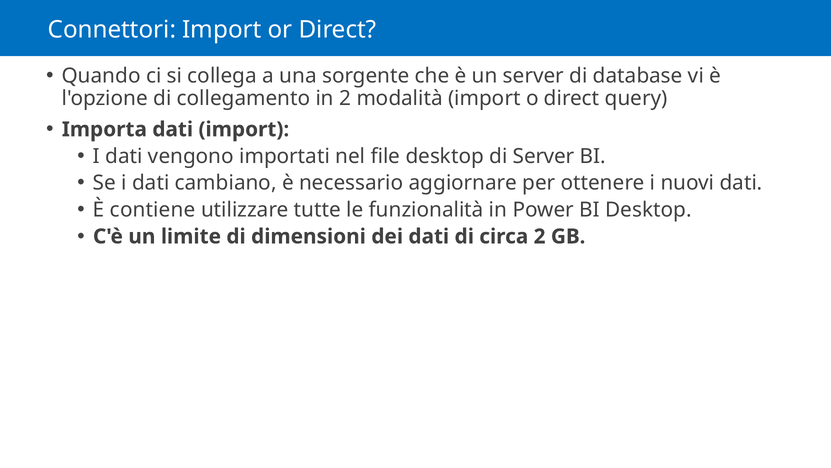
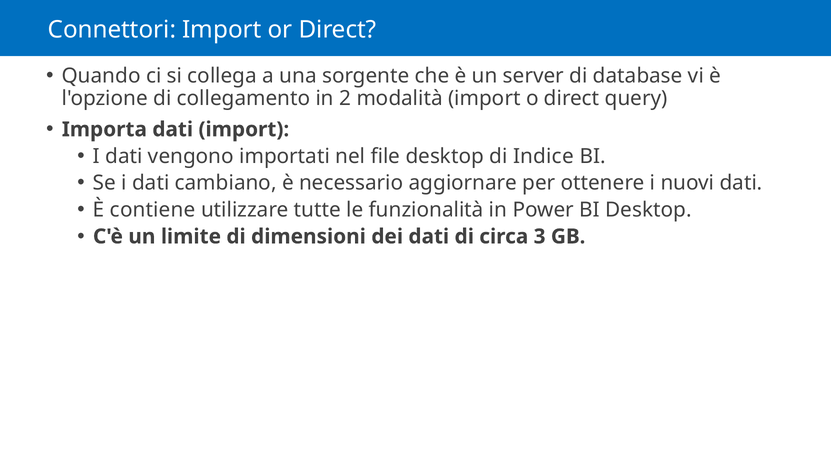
di Server: Server -> Indice
circa 2: 2 -> 3
